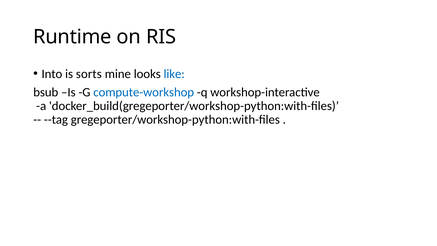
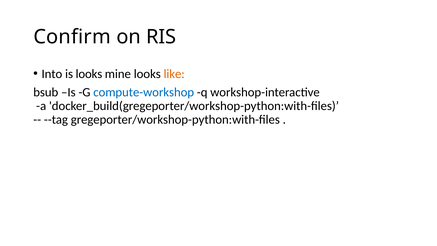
Runtime: Runtime -> Confirm
is sorts: sorts -> looks
like colour: blue -> orange
